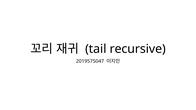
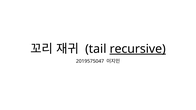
recursive underline: none -> present
